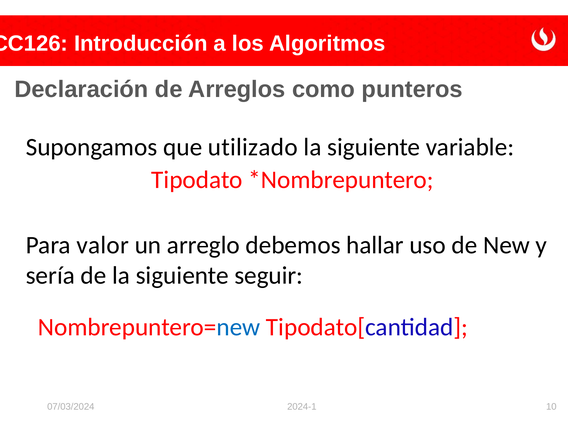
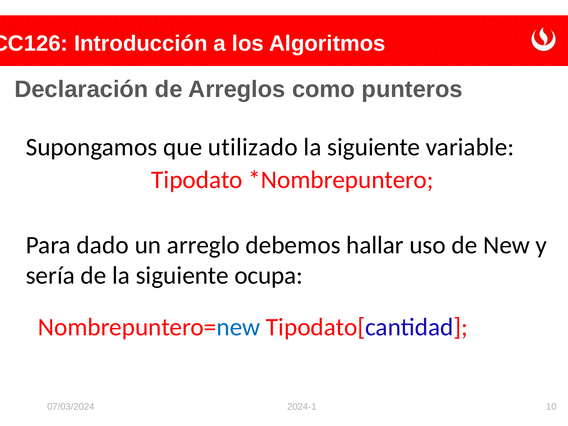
valor: valor -> dado
seguir: seguir -> ocupa
